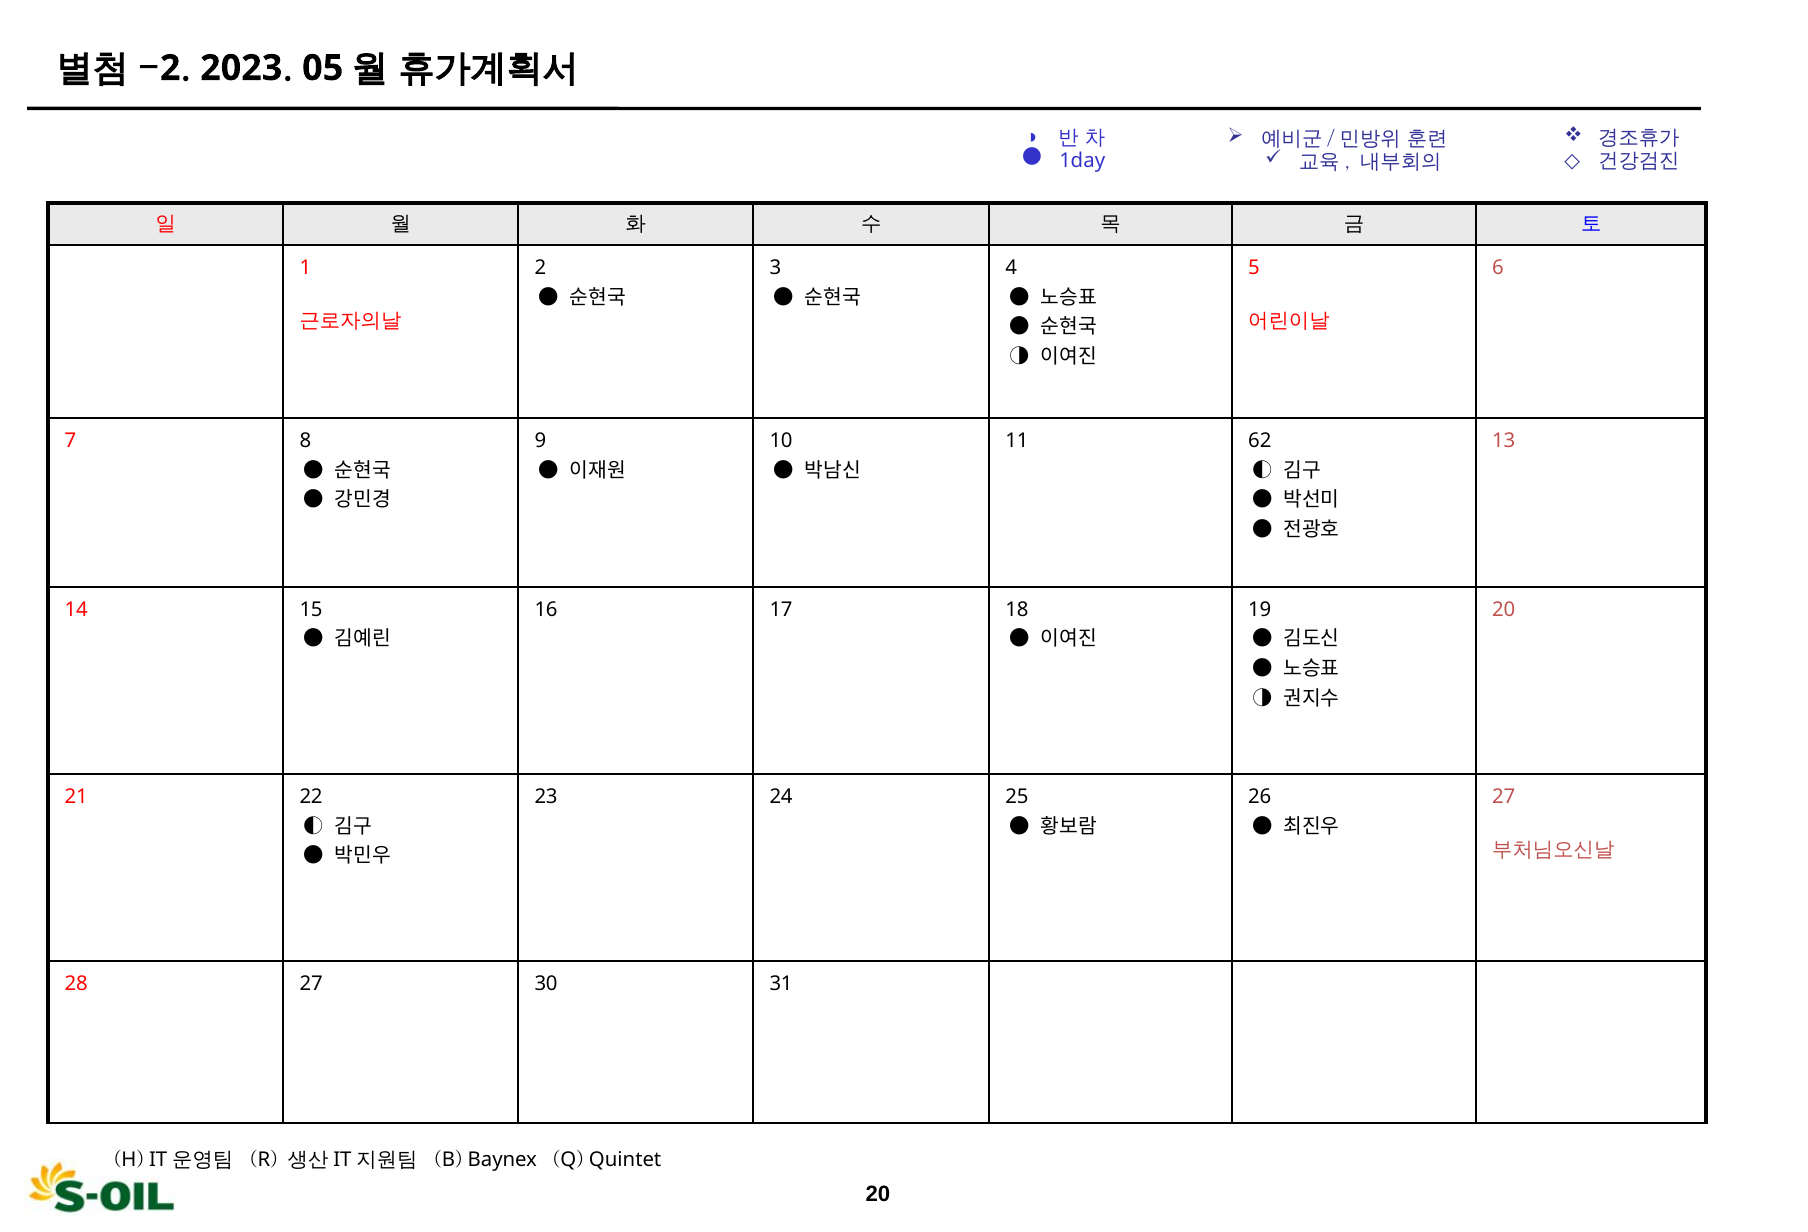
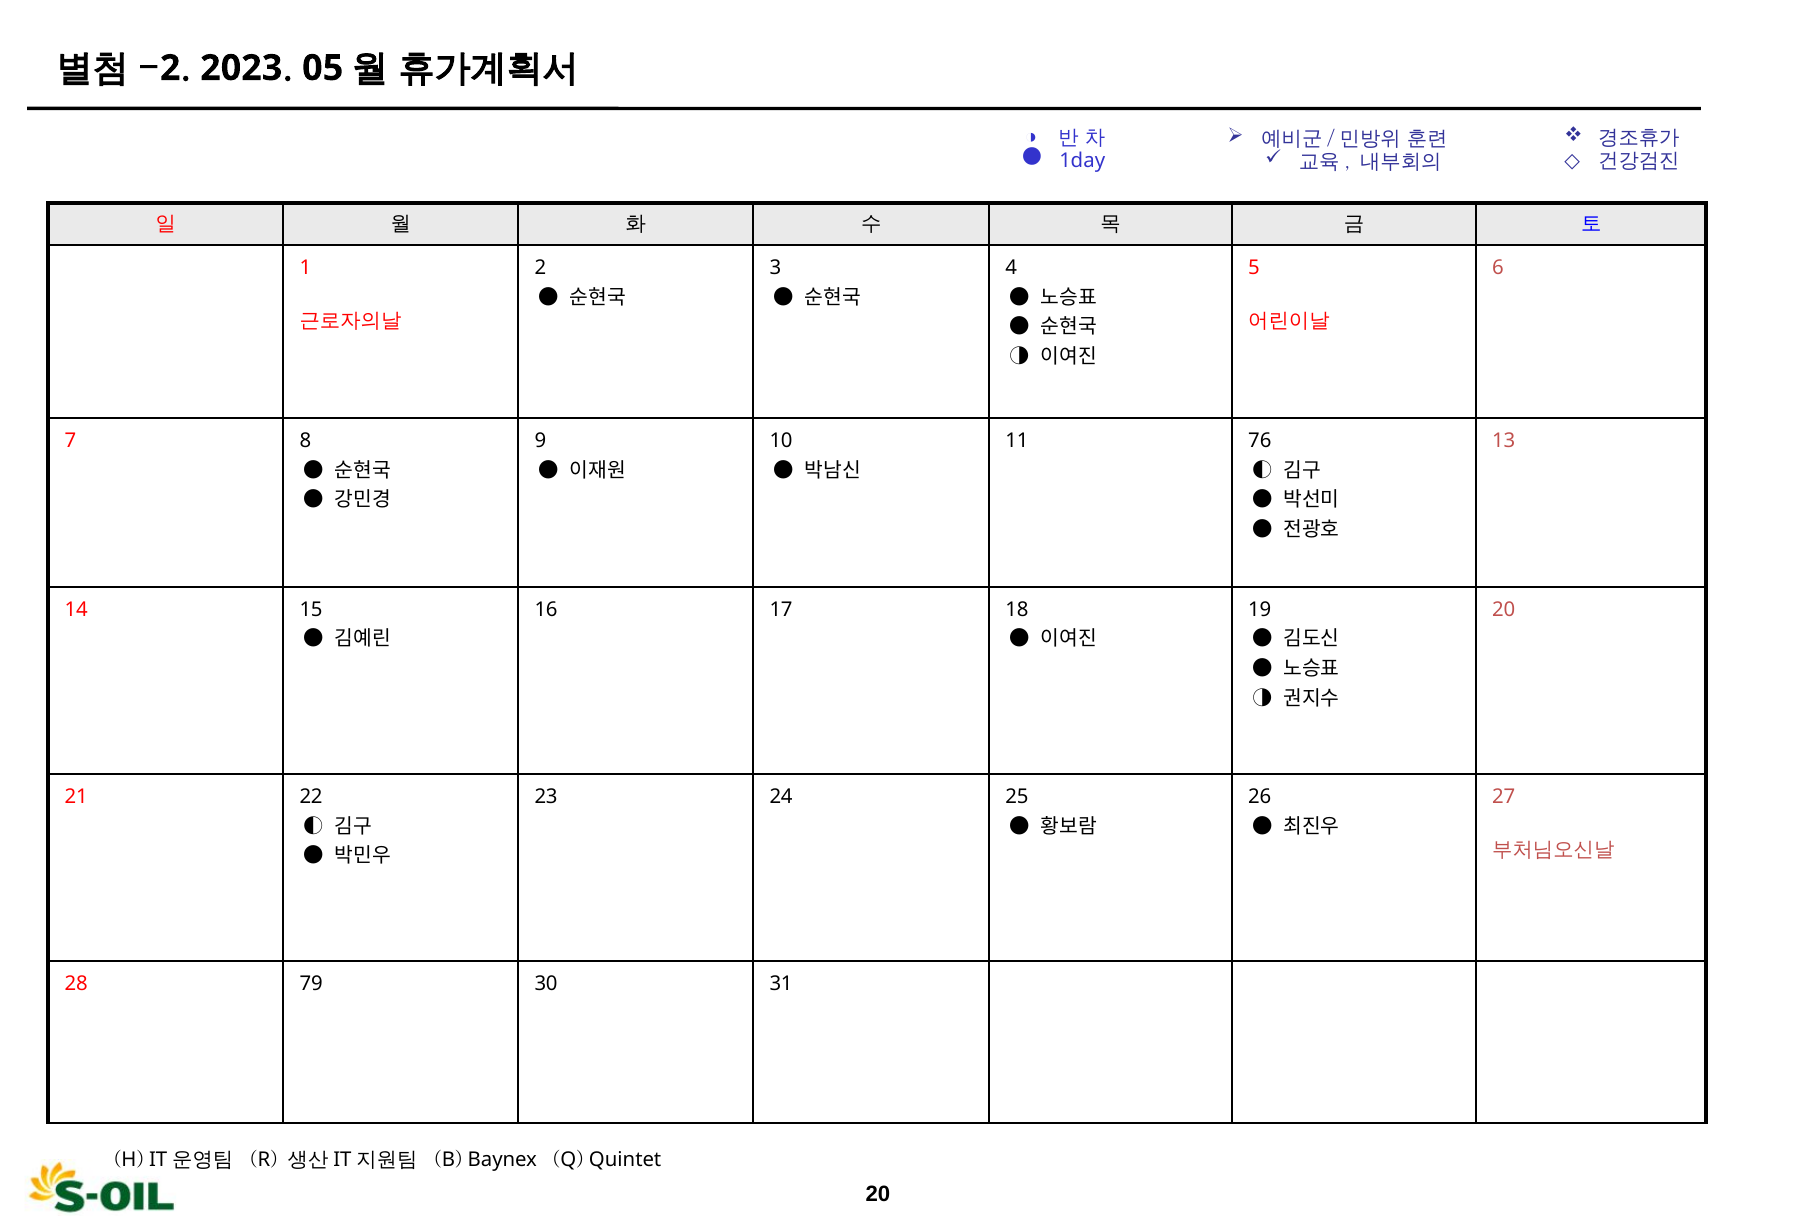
62: 62 -> 76
28 27: 27 -> 79
